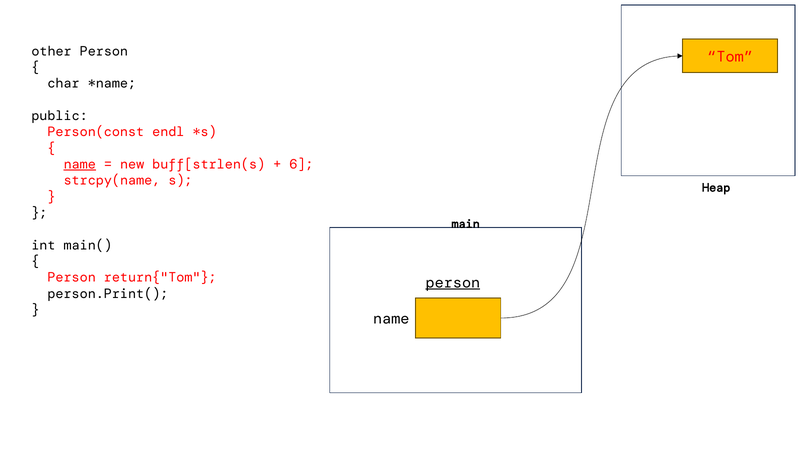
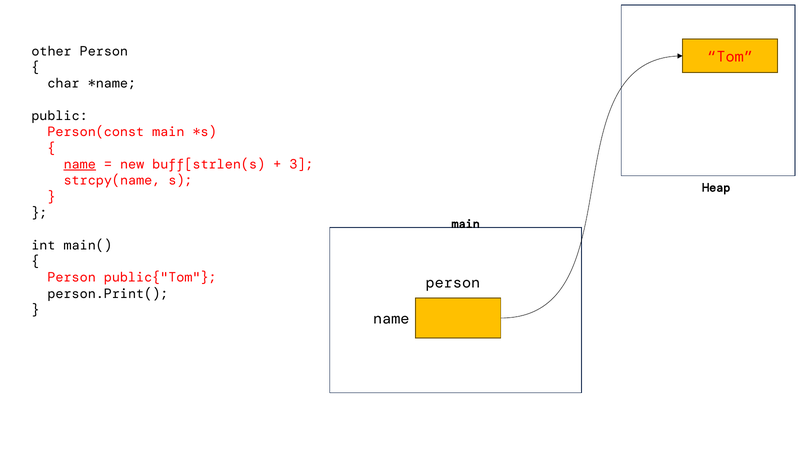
Person(const endl: endl -> main
6: 6 -> 3
return{"Tom: return{"Tom -> public{"Tom
person at (453, 283) underline: present -> none
